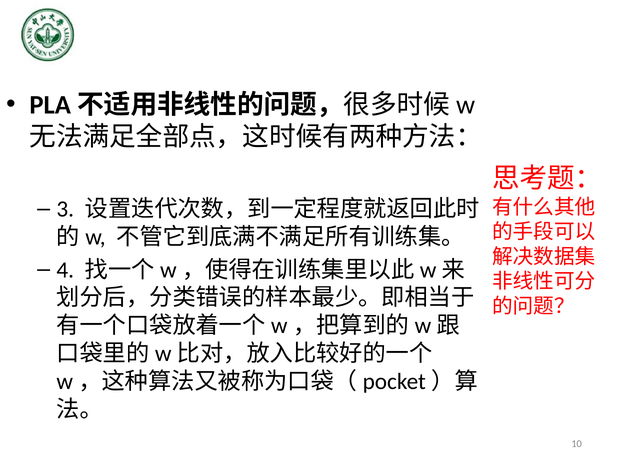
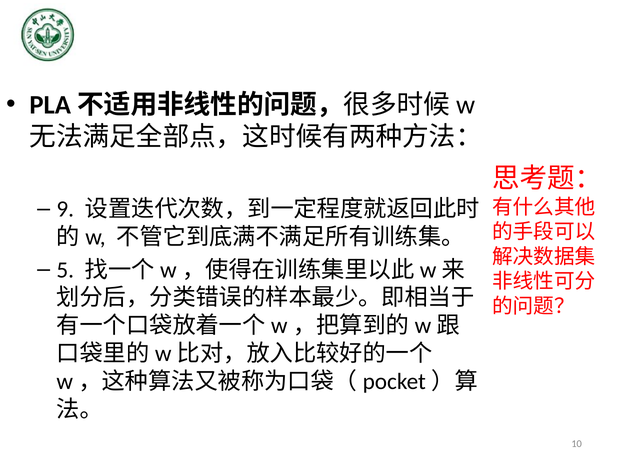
3: 3 -> 9
4: 4 -> 5
